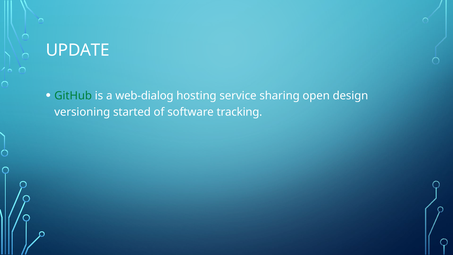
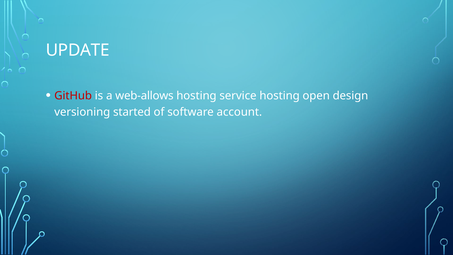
GitHub colour: green -> red
web-dialog: web-dialog -> web-allows
service sharing: sharing -> hosting
tracking: tracking -> account
